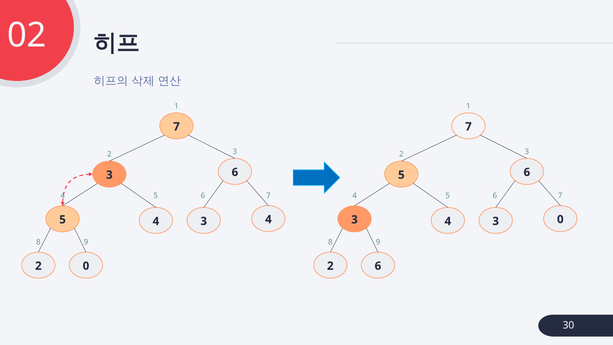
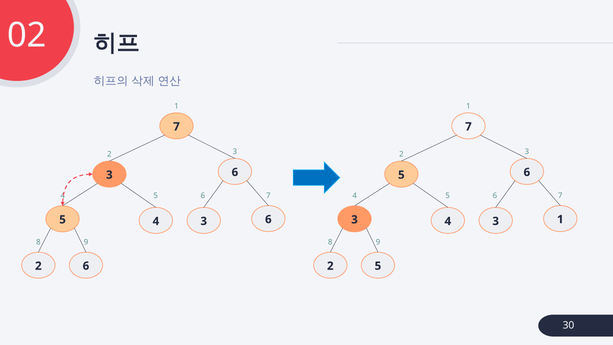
4 4: 4 -> 6
4 0: 0 -> 1
2 0: 0 -> 6
2 6: 6 -> 5
